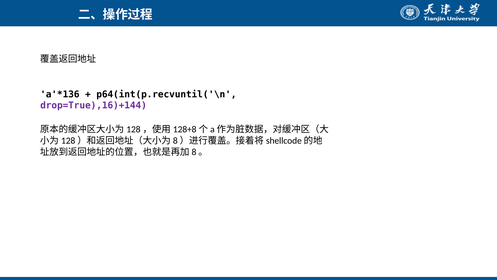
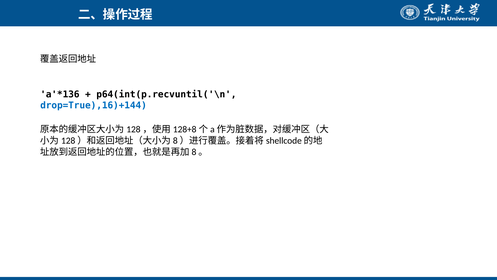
drop=True),16)+144 colour: purple -> blue
